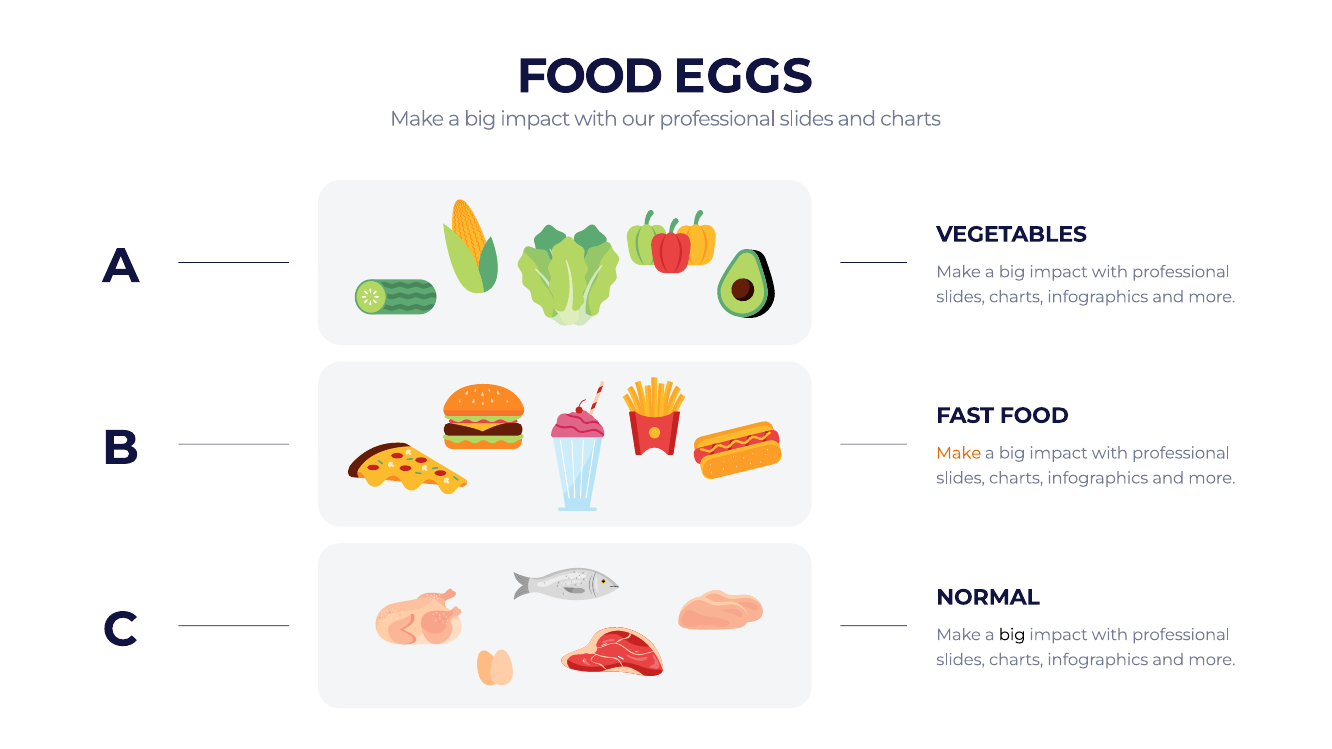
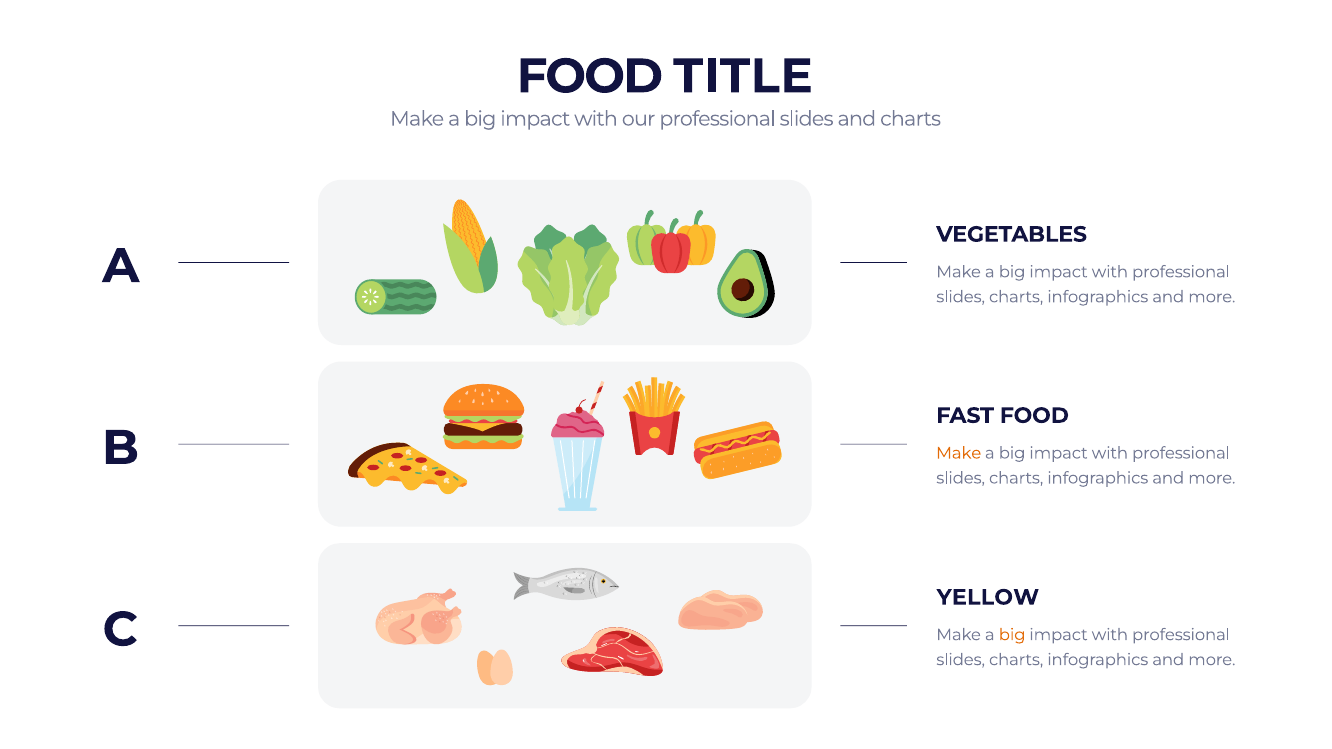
EGGS: EGGS -> TITLE
NORMAL: NORMAL -> YELLOW
big at (1012, 635) colour: black -> orange
